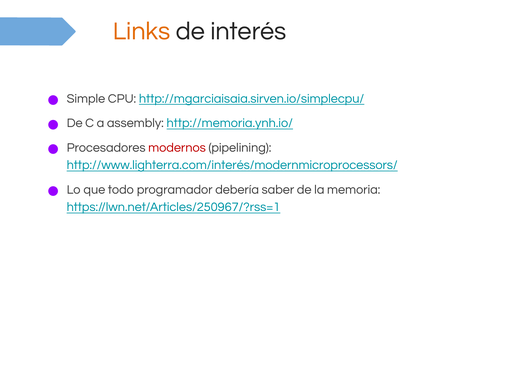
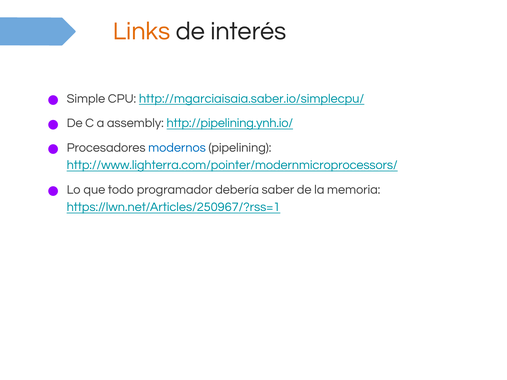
http://mgarciaisaia.sirven.io/simplecpu/: http://mgarciaisaia.sirven.io/simplecpu/ -> http://mgarciaisaia.saber.io/simplecpu/
http://memoria.ynh.io/: http://memoria.ynh.io/ -> http://pipelining.ynh.io/
modernos colour: red -> blue
http://www.lighterra.com/interés/modernmicroprocessors/: http://www.lighterra.com/interés/modernmicroprocessors/ -> http://www.lighterra.com/pointer/modernmicroprocessors/
